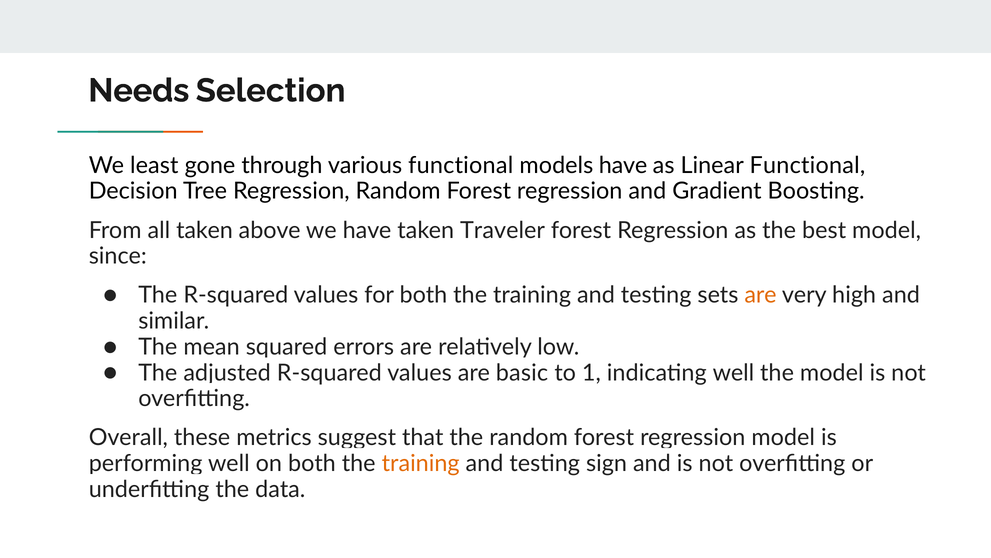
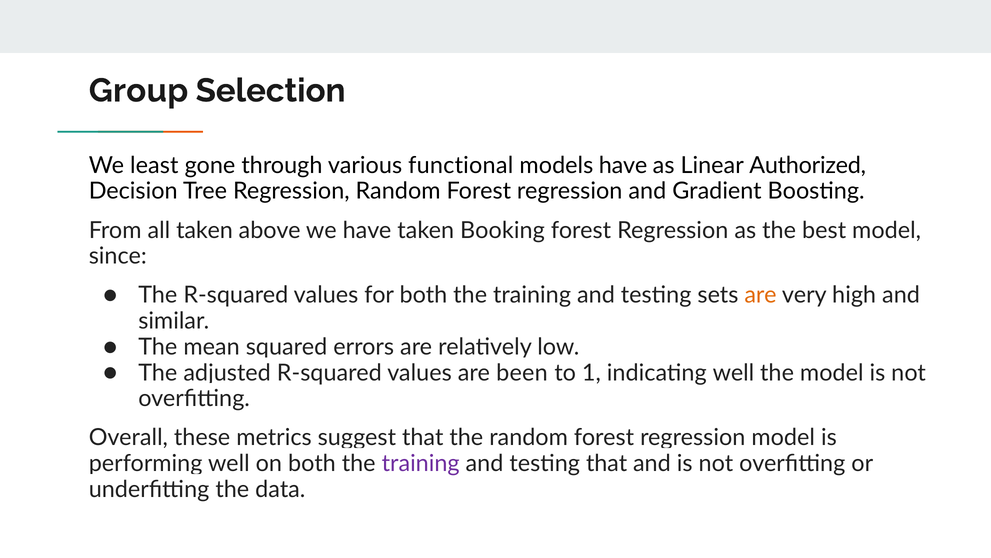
Needs: Needs -> Group
Linear Functional: Functional -> Authorized
Traveler: Traveler -> Booking
basic: basic -> been
training at (421, 463) colour: orange -> purple
testing sign: sign -> that
